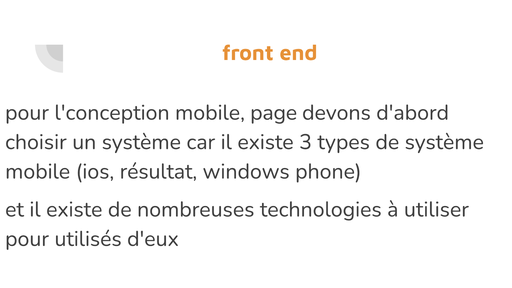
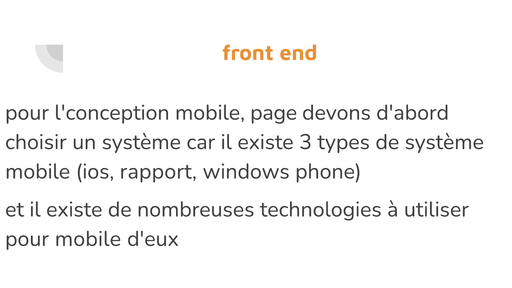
résultat: résultat -> rapport
pour utilisés: utilisés -> mobile
